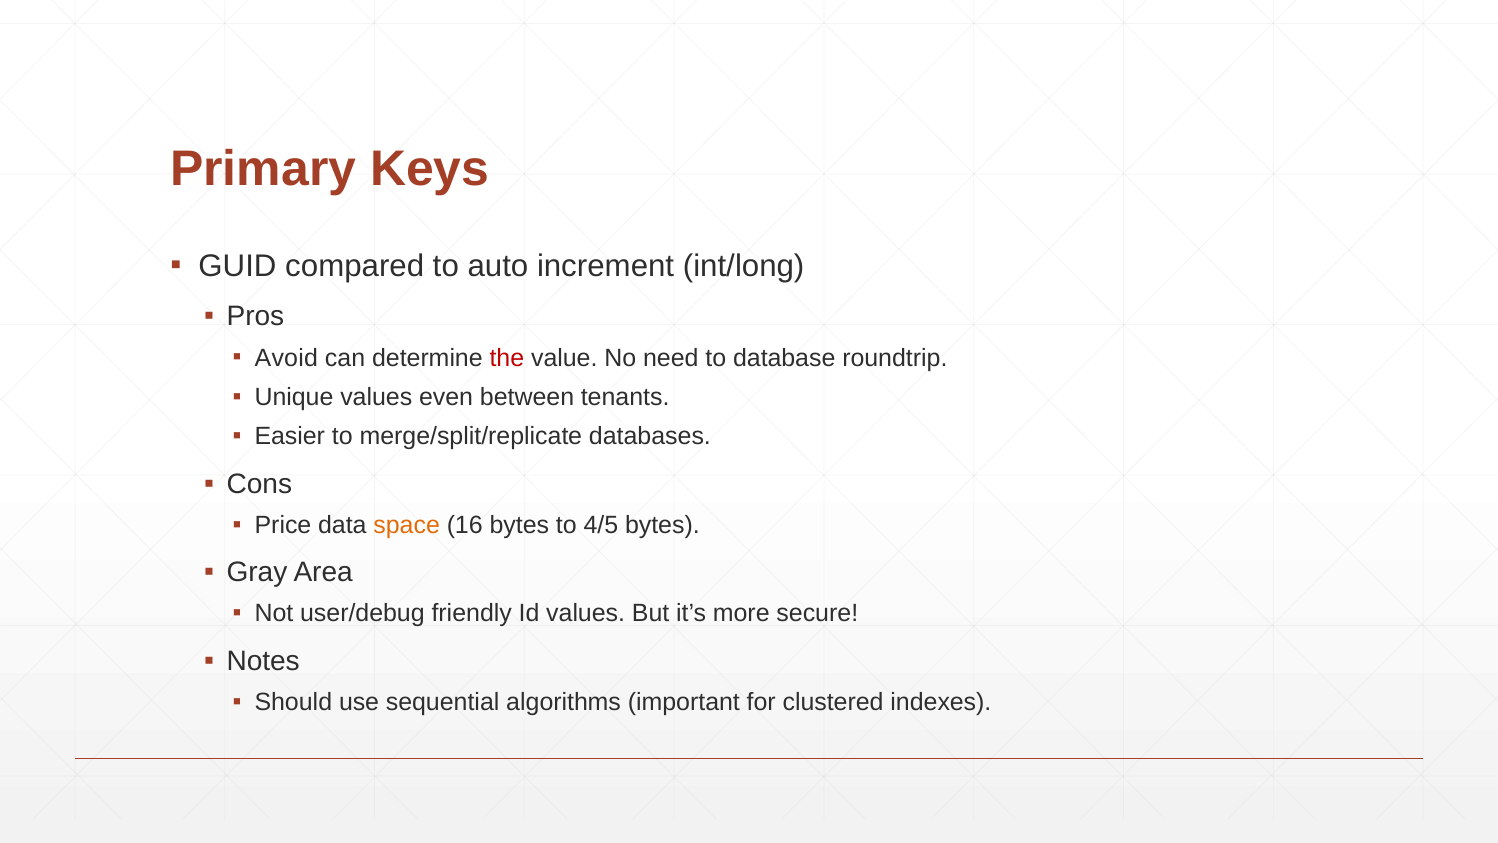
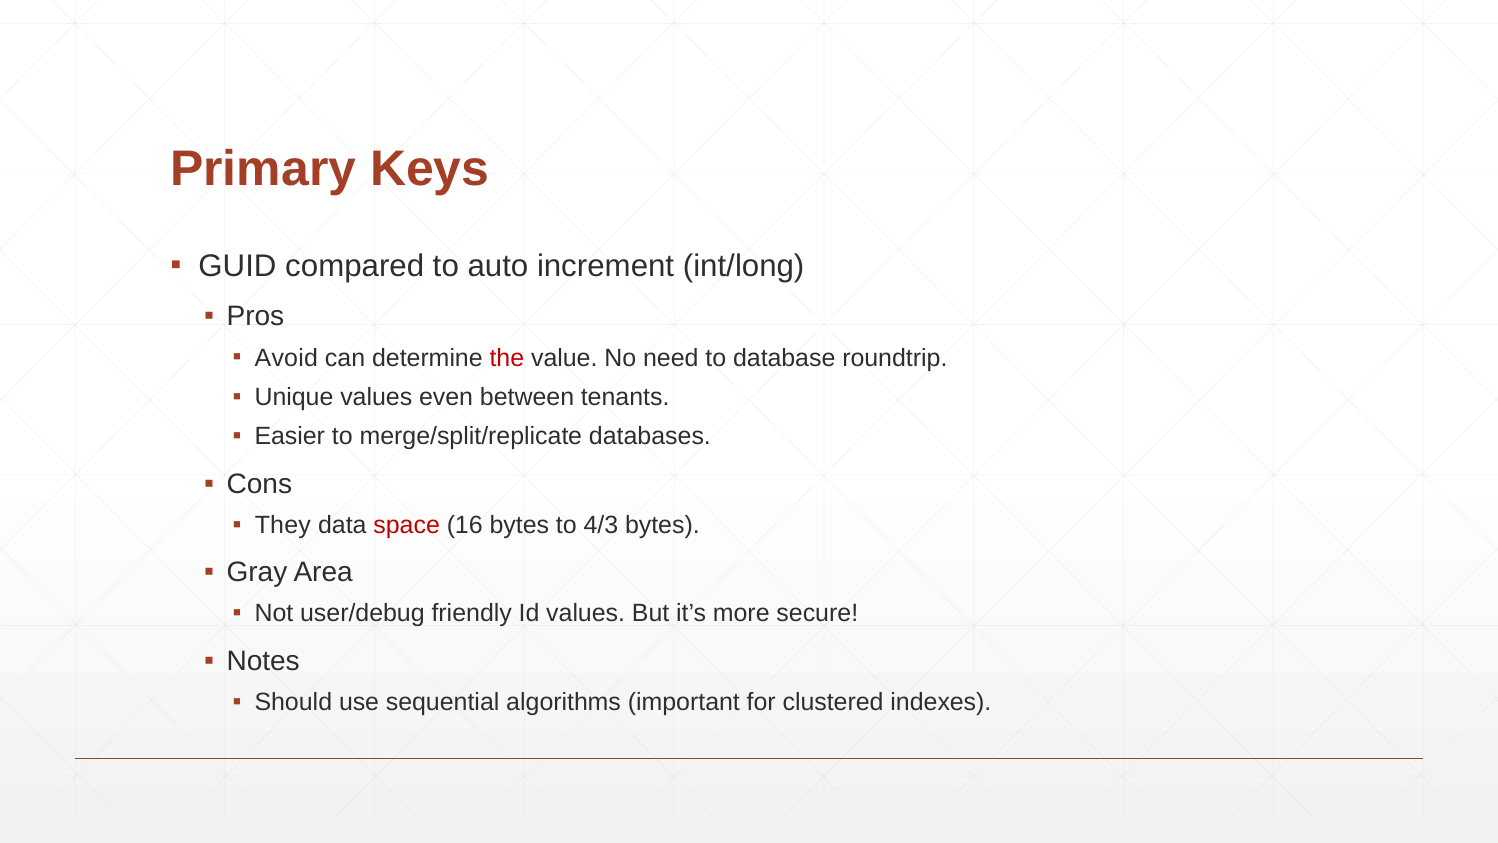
Price: Price -> They
space colour: orange -> red
4/5: 4/5 -> 4/3
